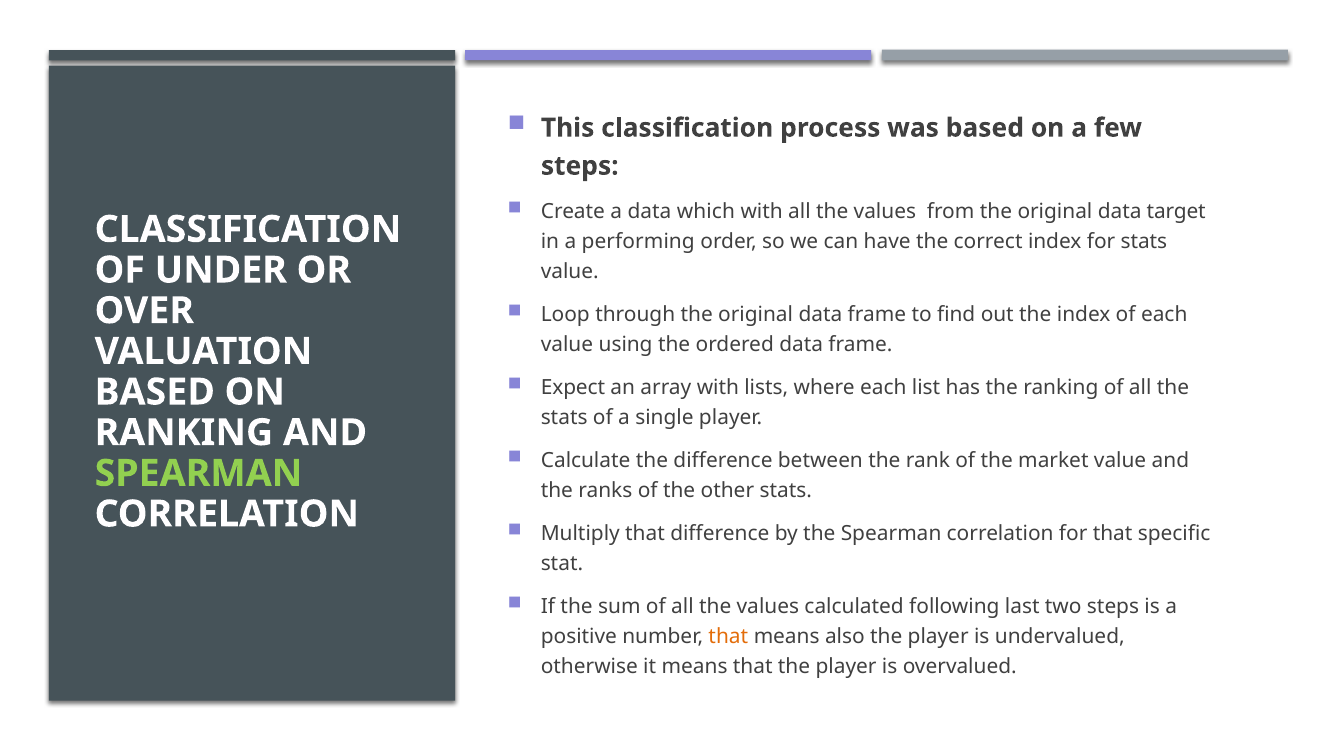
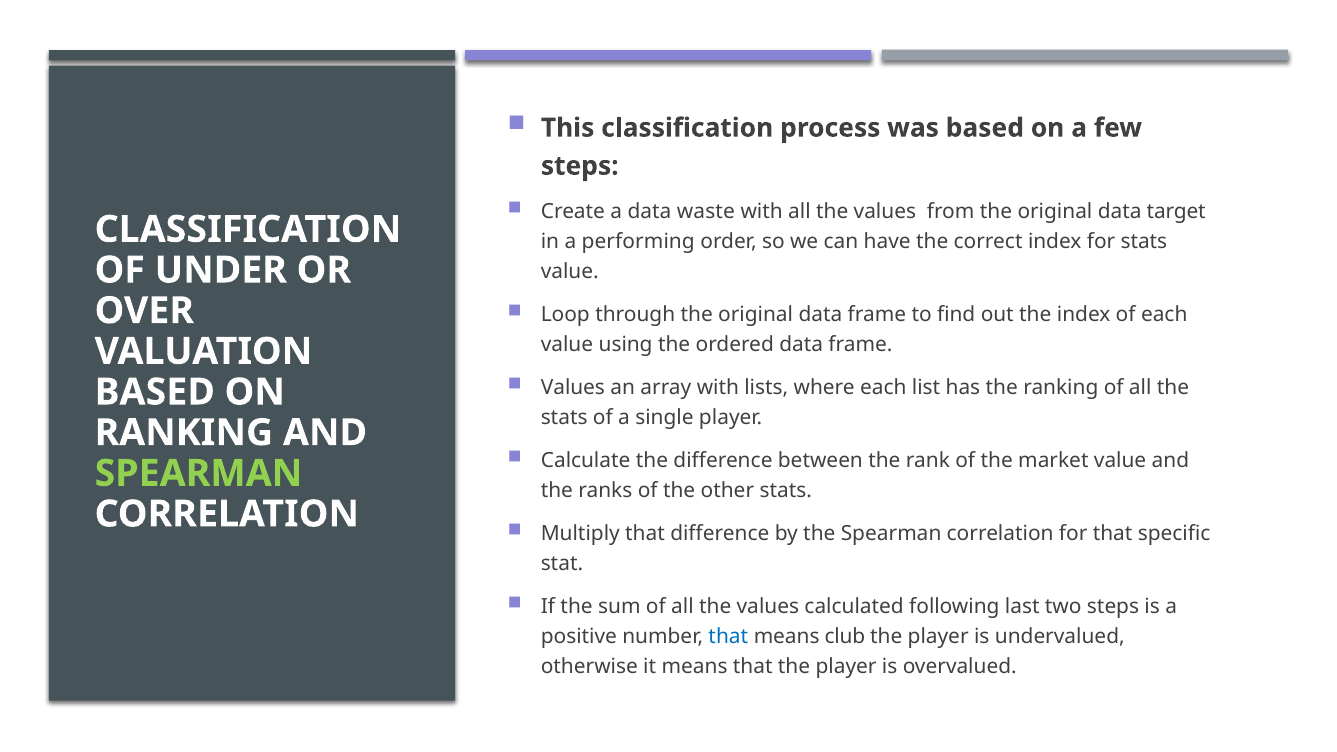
which: which -> waste
Expect at (573, 388): Expect -> Values
that at (728, 637) colour: orange -> blue
also: also -> club
